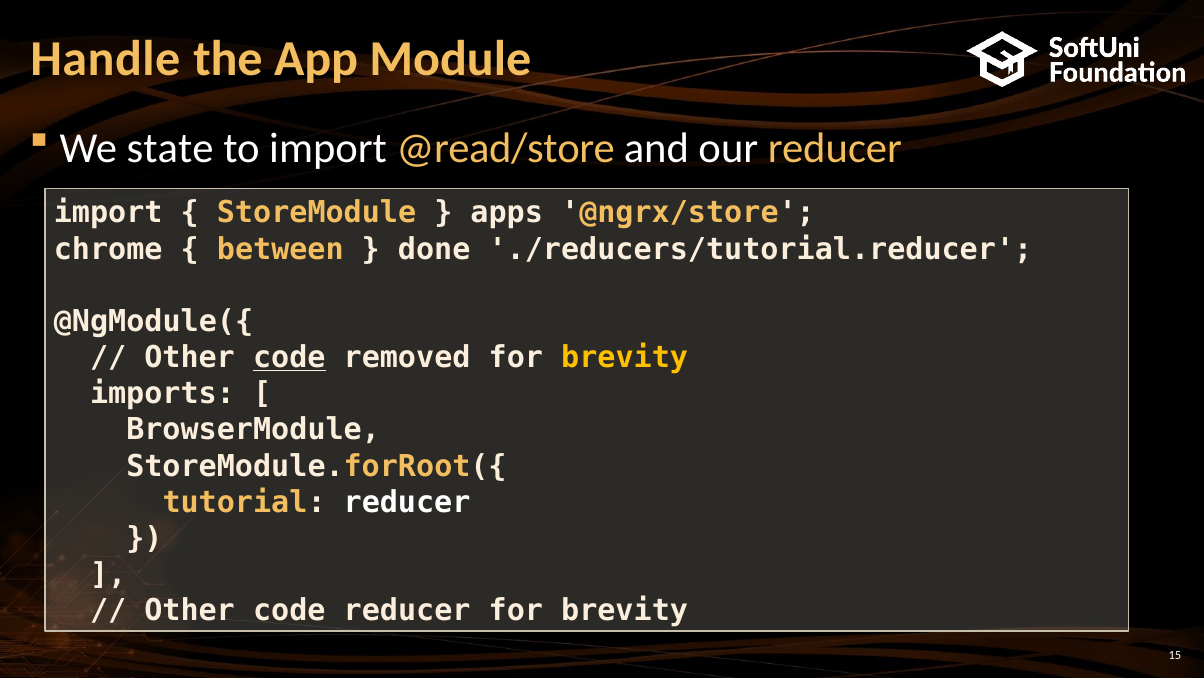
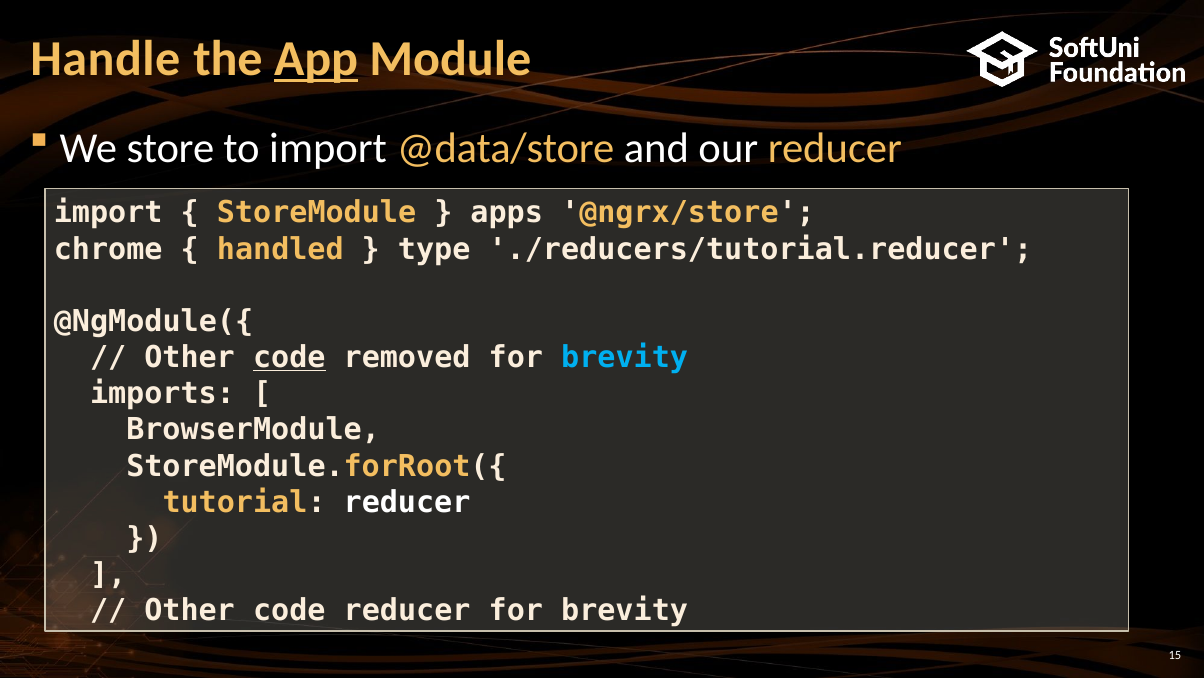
App underline: none -> present
state: state -> store
@read/store: @read/store -> @data/store
between: between -> handled
done: done -> type
brevity at (625, 357) colour: yellow -> light blue
